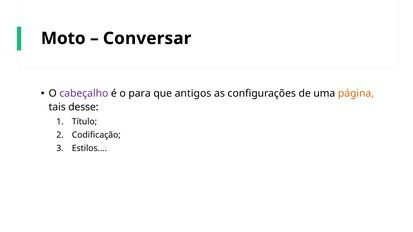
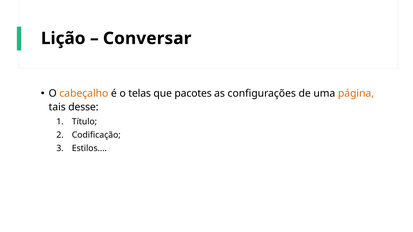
Moto: Moto -> Lição
cabeçalho colour: purple -> orange
para: para -> telas
antigos: antigos -> pacotes
